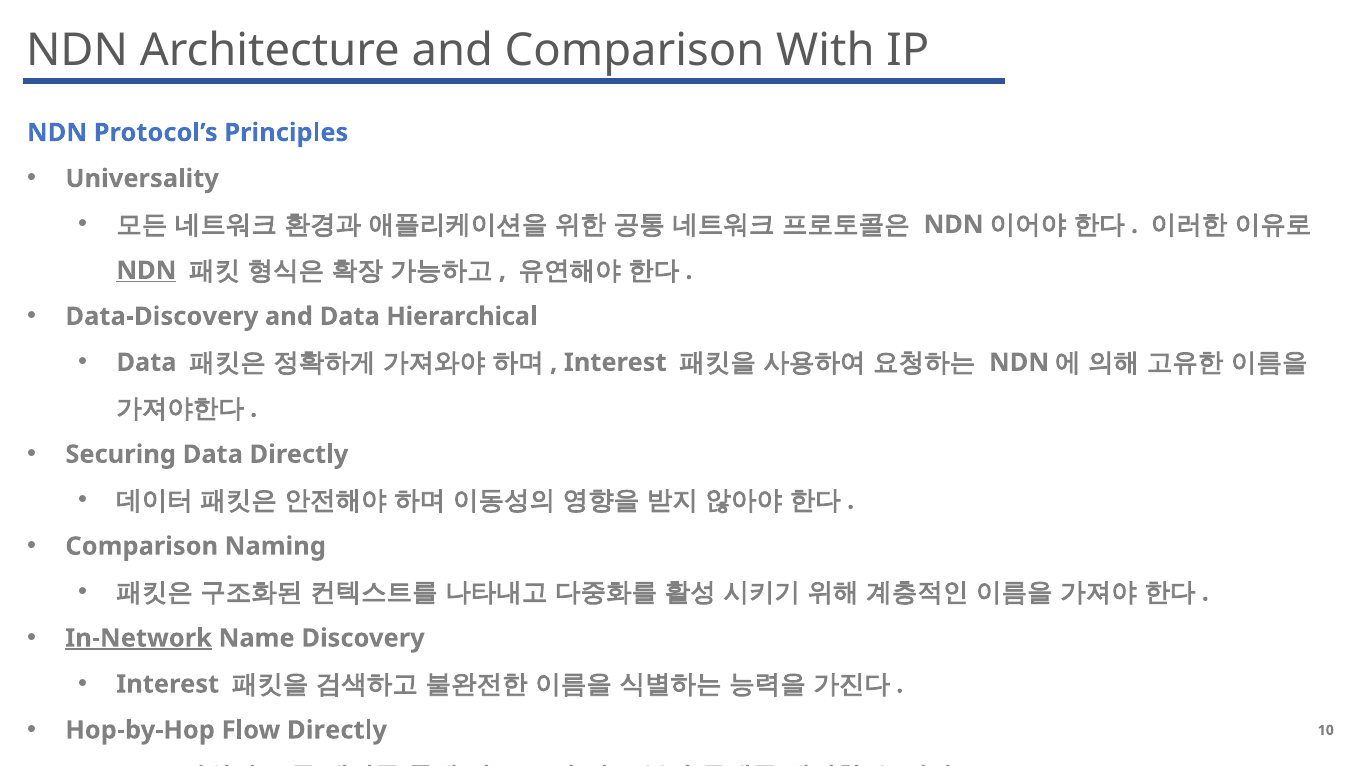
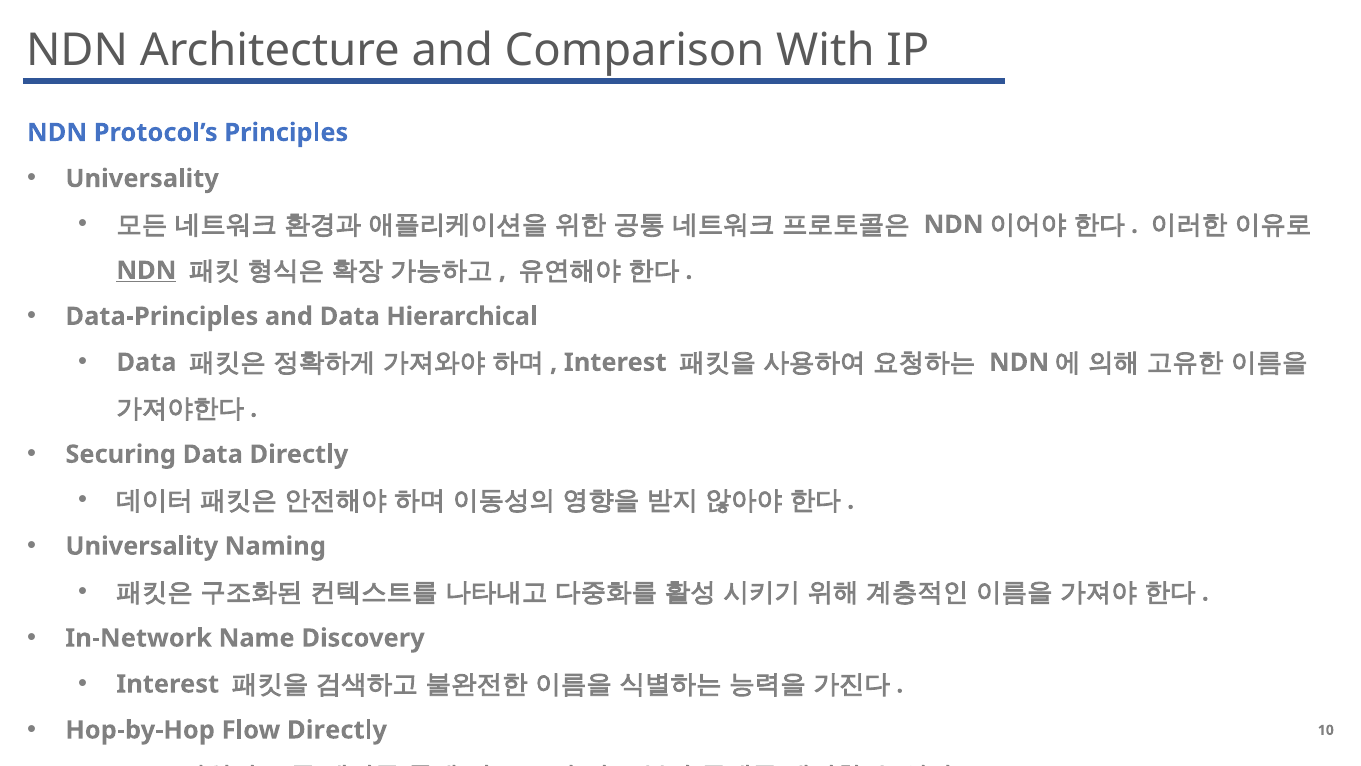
Data-Discovery: Data-Discovery -> Data-Principles
Comparison at (142, 546): Comparison -> Universality
In-Network underline: present -> none
